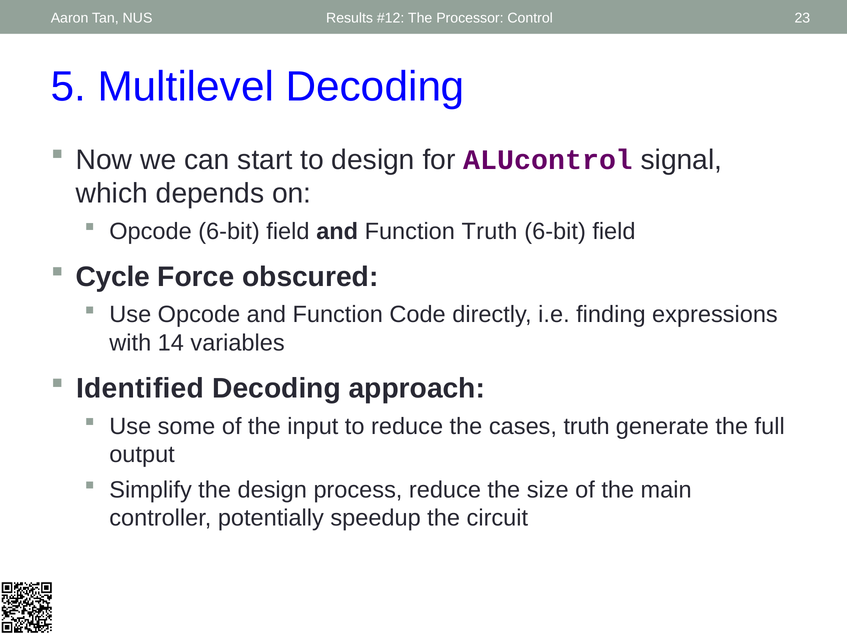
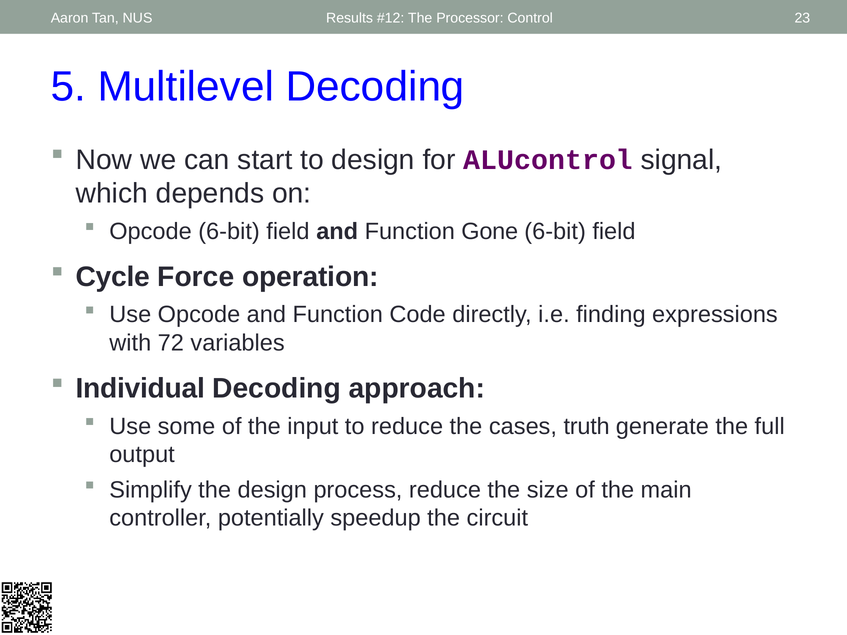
Function Truth: Truth -> Gone
obscured: obscured -> operation
14: 14 -> 72
Identified: Identified -> Individual
